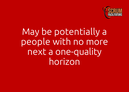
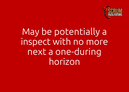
people: people -> inspect
one-quality: one-quality -> one-during
